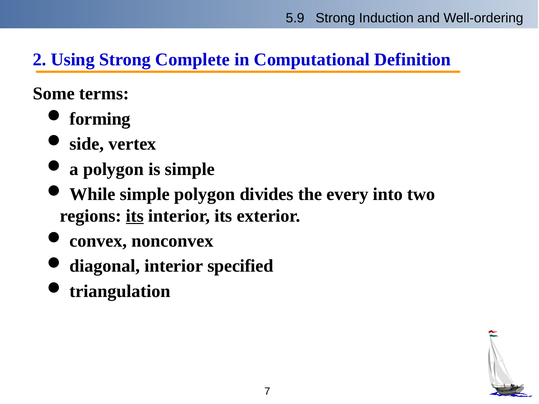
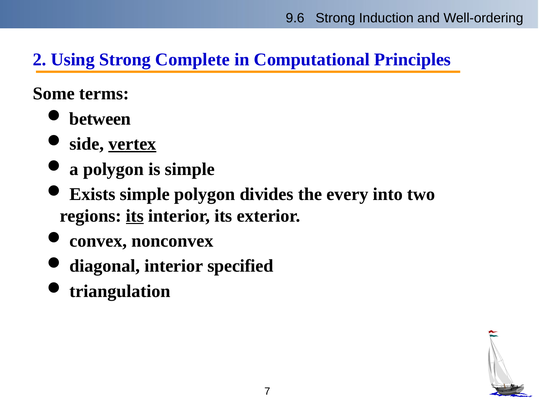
5.9: 5.9 -> 9.6
Definition: Definition -> Principles
forming: forming -> between
vertex underline: none -> present
While: While -> Exists
